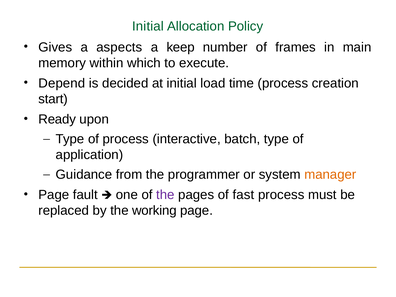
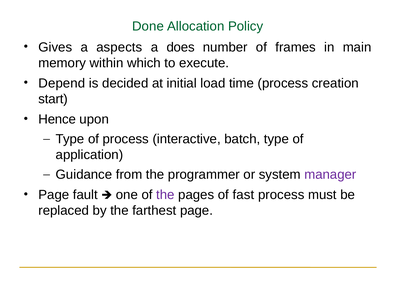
Initial at (148, 26): Initial -> Done
keep: keep -> does
Ready: Ready -> Hence
manager colour: orange -> purple
working: working -> farthest
